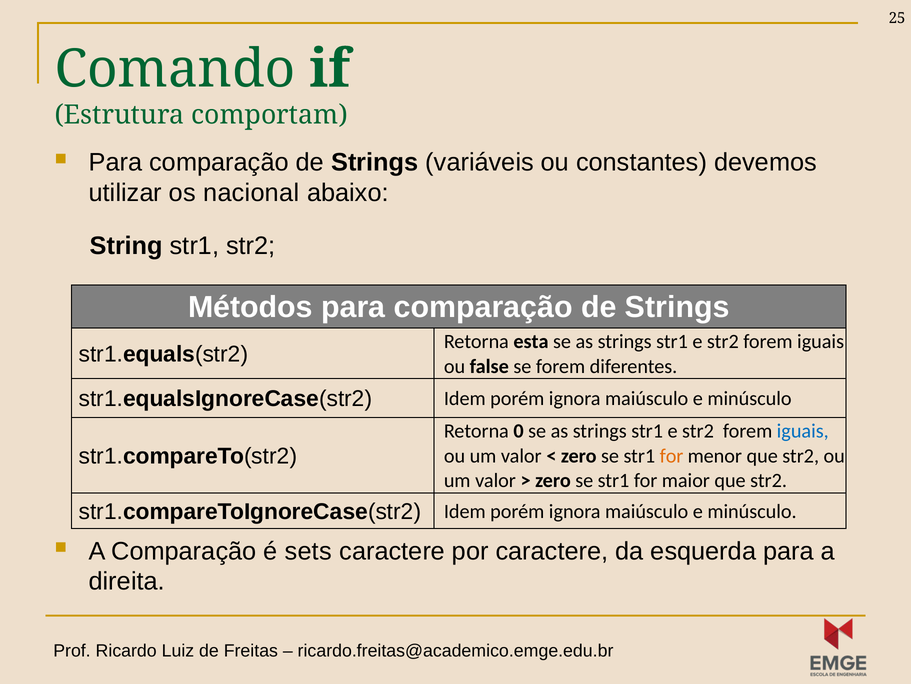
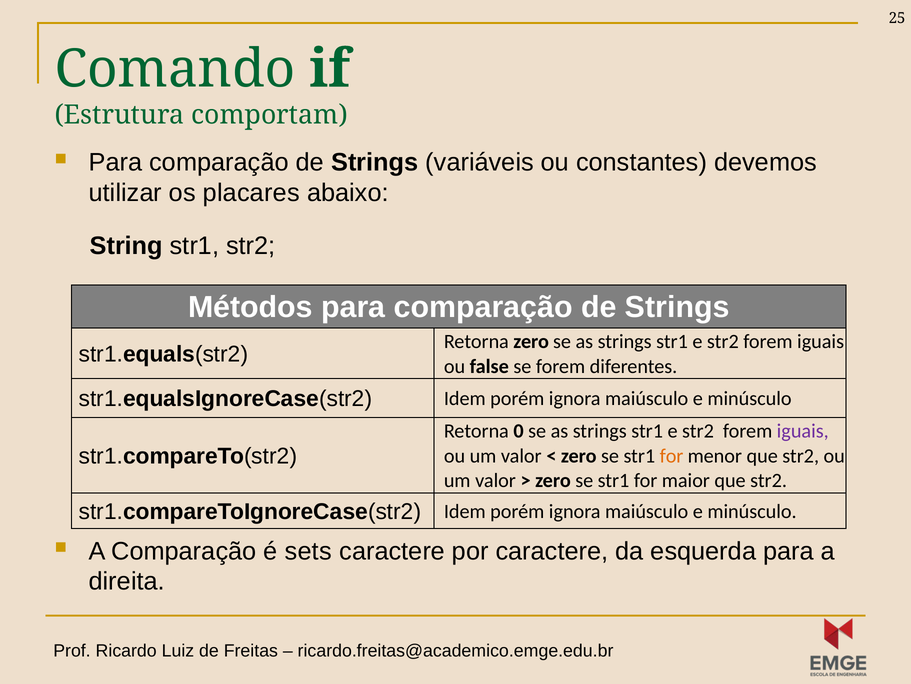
nacional: nacional -> placares
Retorna esta: esta -> zero
iguais at (803, 431) colour: blue -> purple
